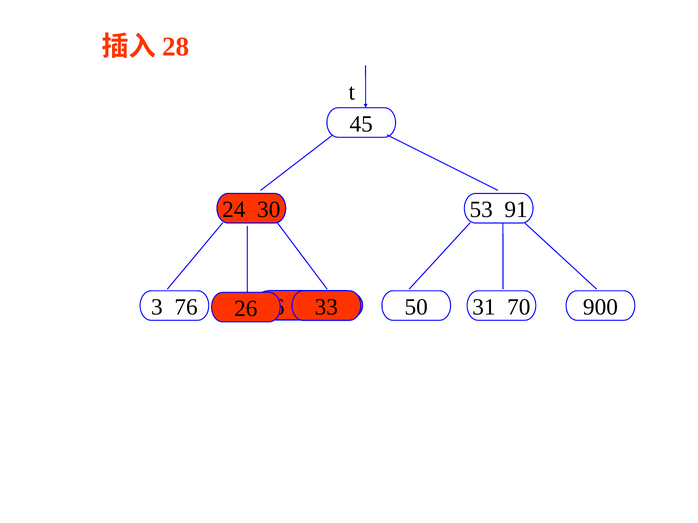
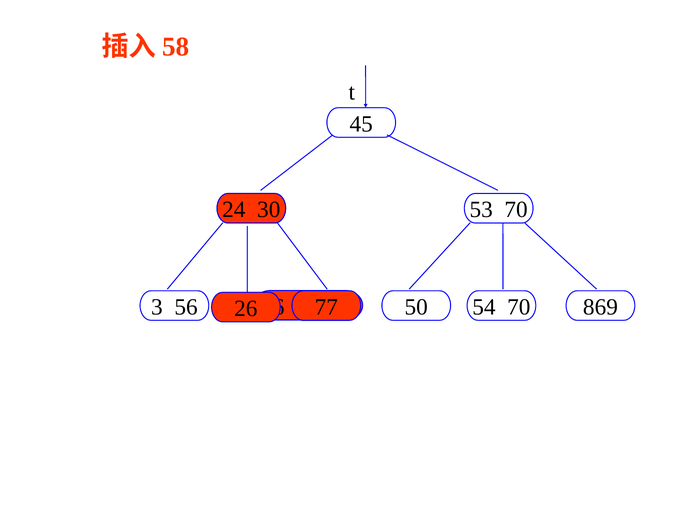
28: 28 -> 58
53 91: 91 -> 70
76: 76 -> 56
31: 31 -> 54
900: 900 -> 869
33: 33 -> 77
